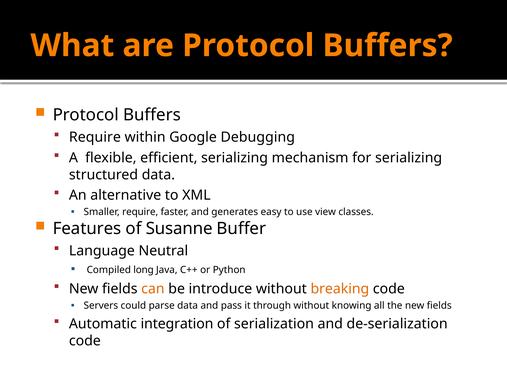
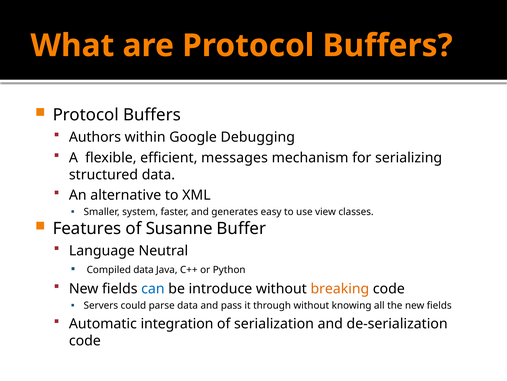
Require at (95, 137): Require -> Authors
efficient serializing: serializing -> messages
Smaller require: require -> system
Compiled long: long -> data
can colour: orange -> blue
